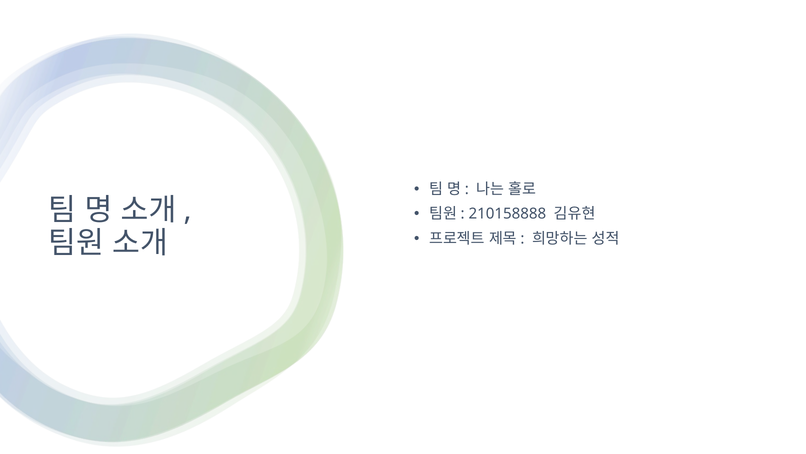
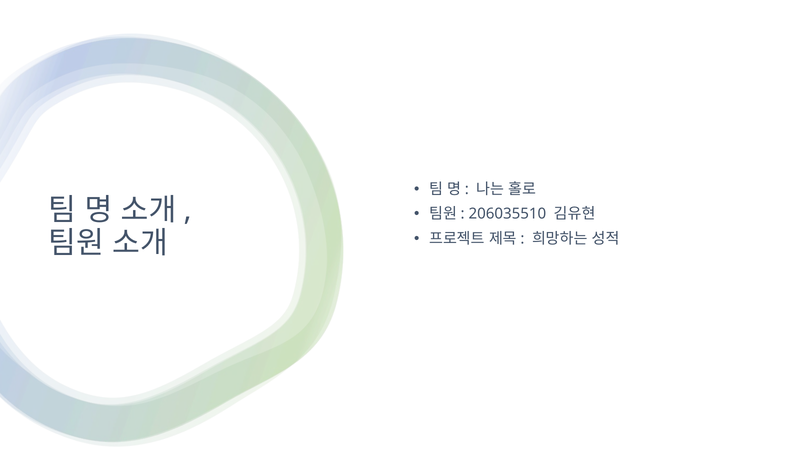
210158888: 210158888 -> 206035510
